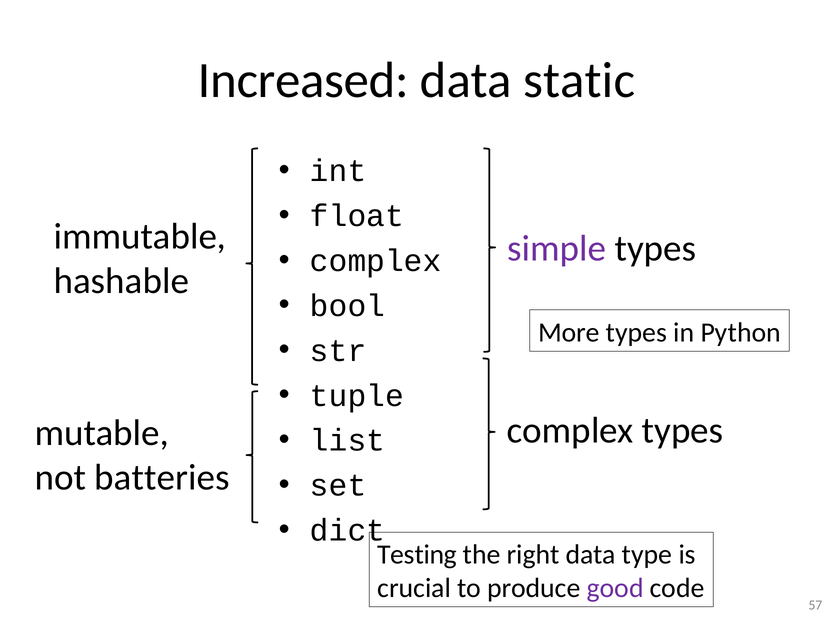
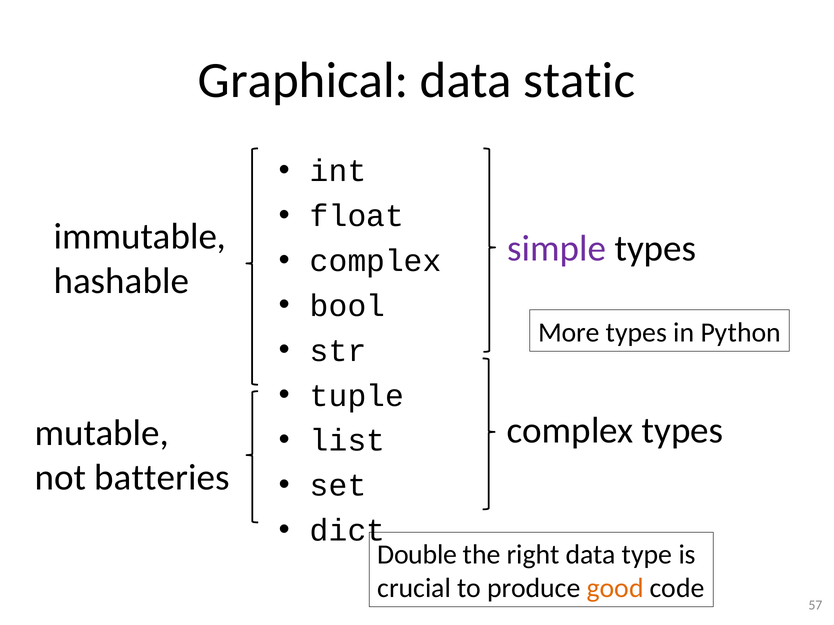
Increased: Increased -> Graphical
Testing: Testing -> Double
good colour: purple -> orange
